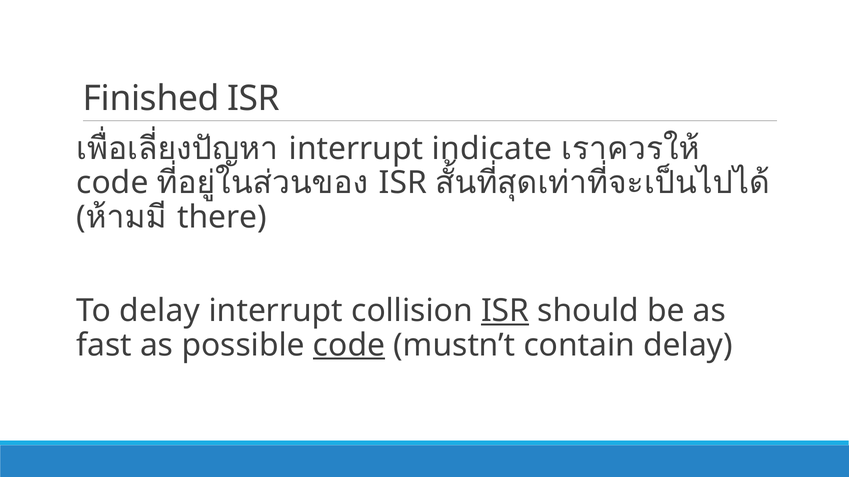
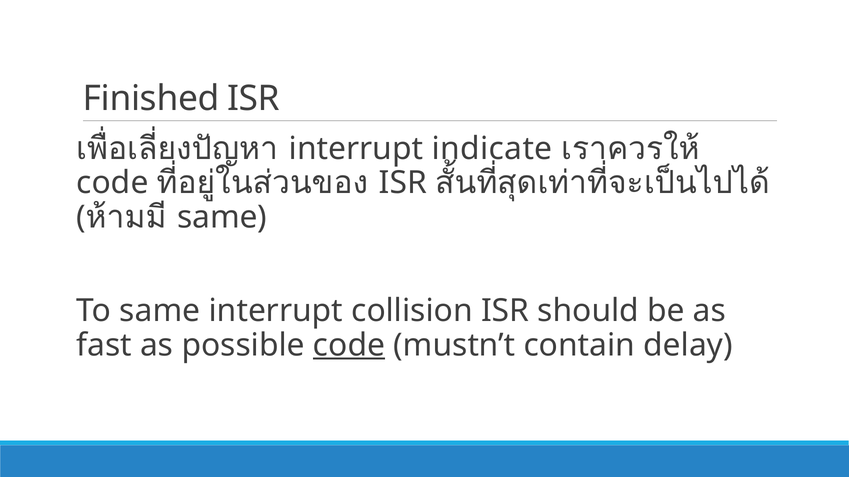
there at (222, 217): there -> same
To delay: delay -> same
ISR at (505, 311) underline: present -> none
